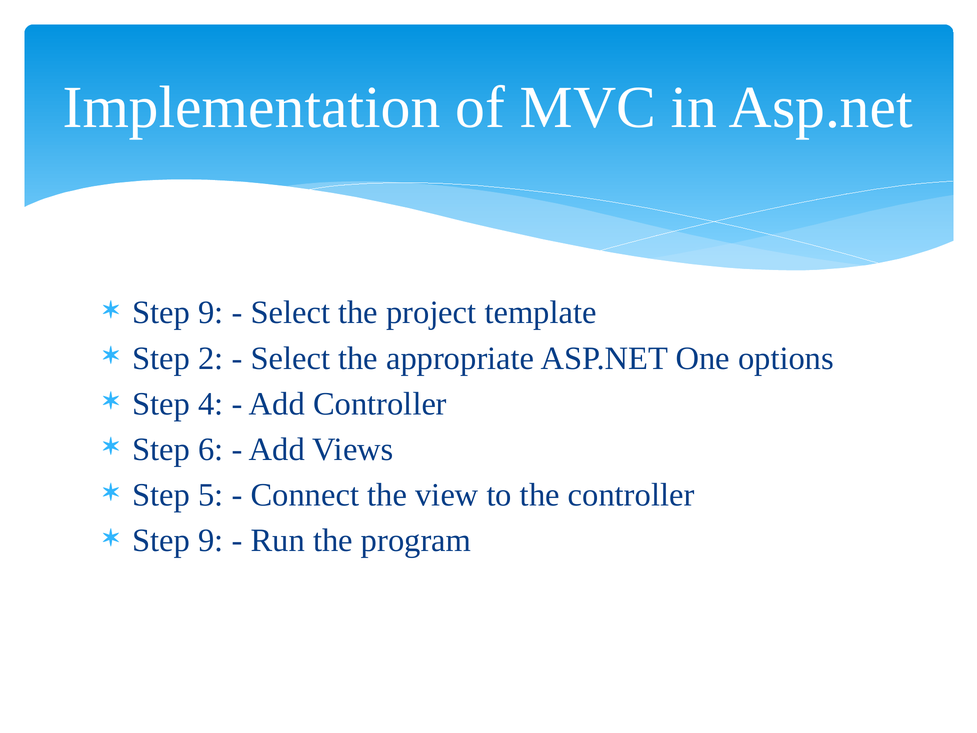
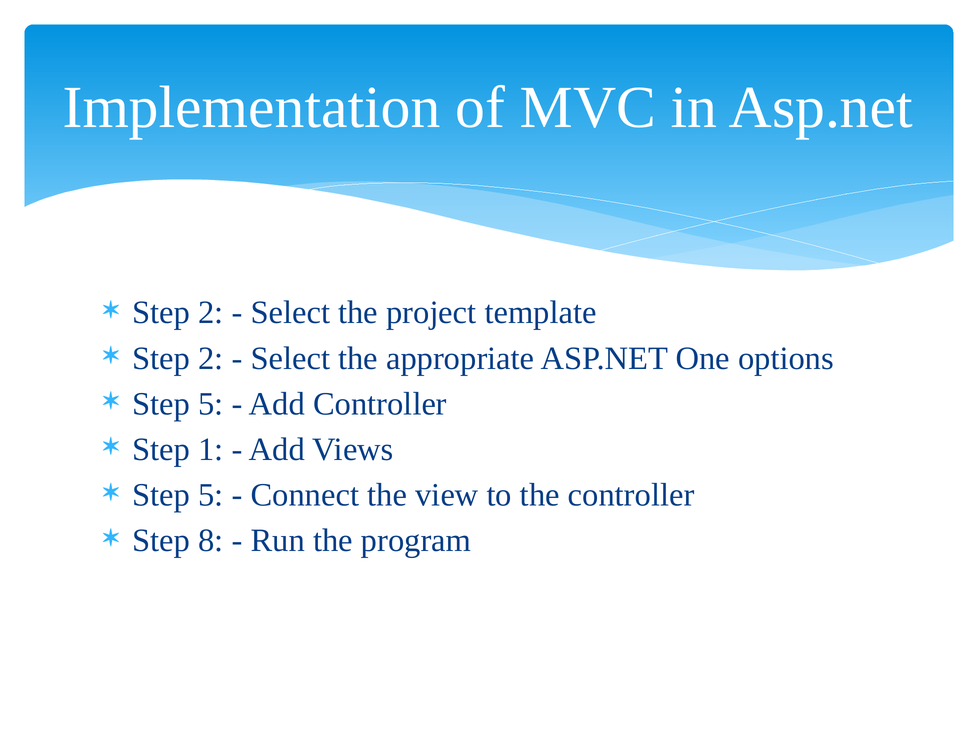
9 at (211, 313): 9 -> 2
4 at (211, 404): 4 -> 5
6: 6 -> 1
9 at (211, 540): 9 -> 8
